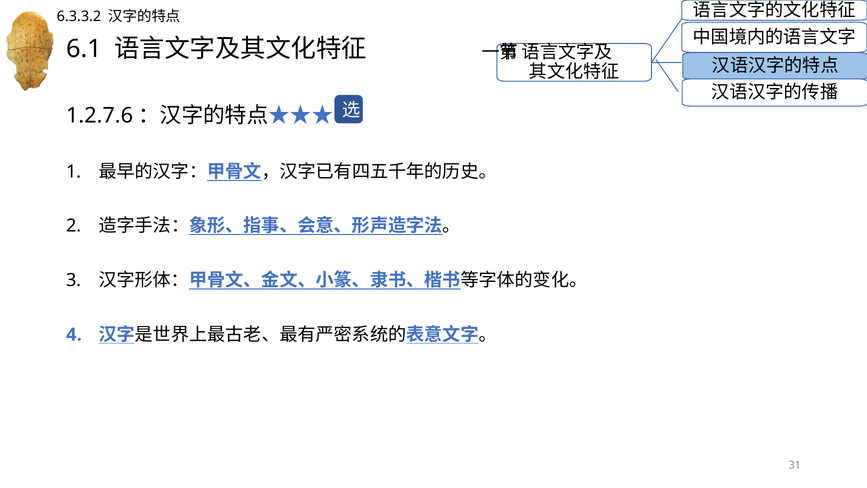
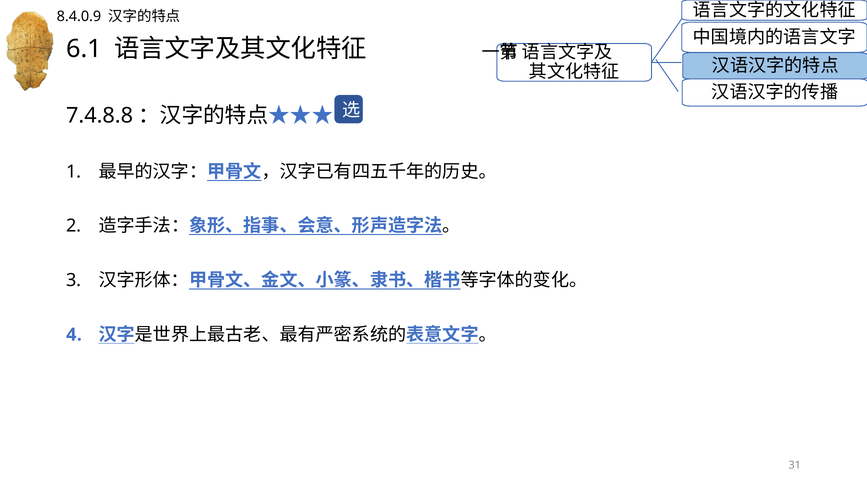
6.3.3.2: 6.3.3.2 -> 8.4.0.9
1.2.7.6: 1.2.7.6 -> 7.4.8.8
